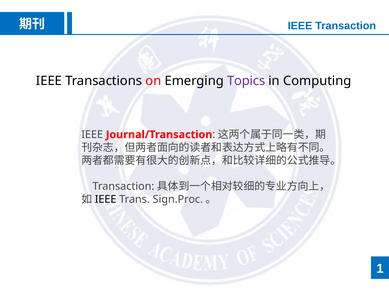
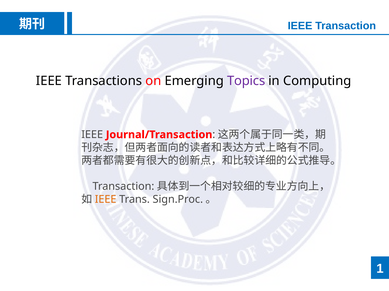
IEEE at (106, 200) colour: black -> orange
